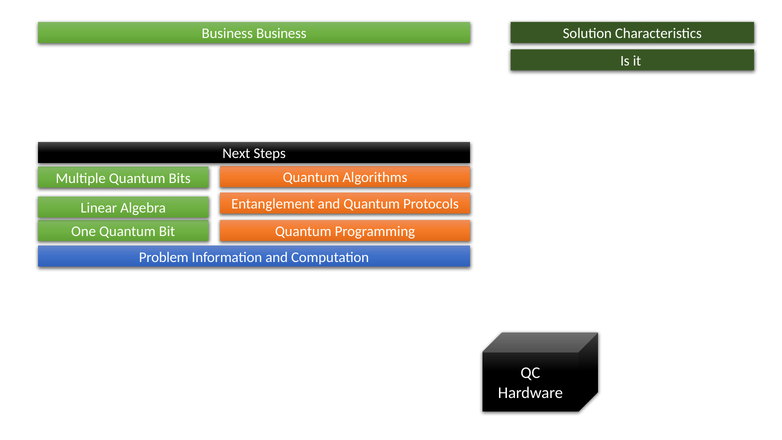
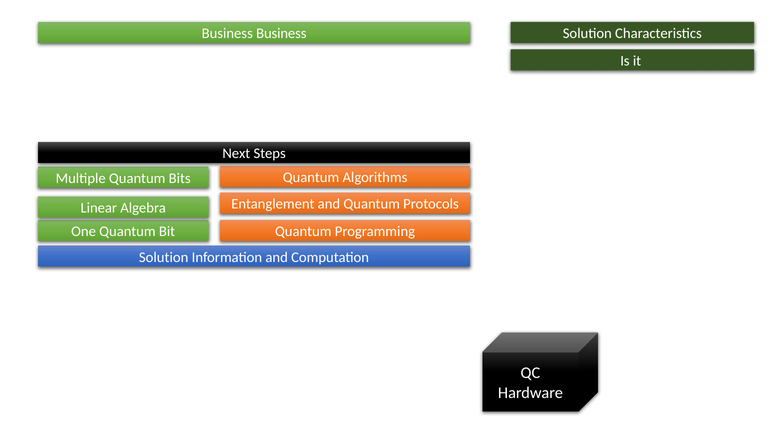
Problem at (164, 257): Problem -> Solution
